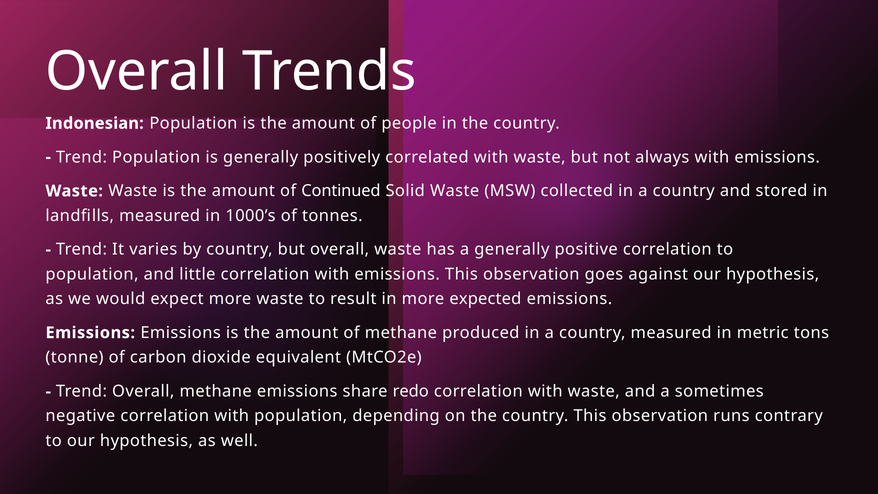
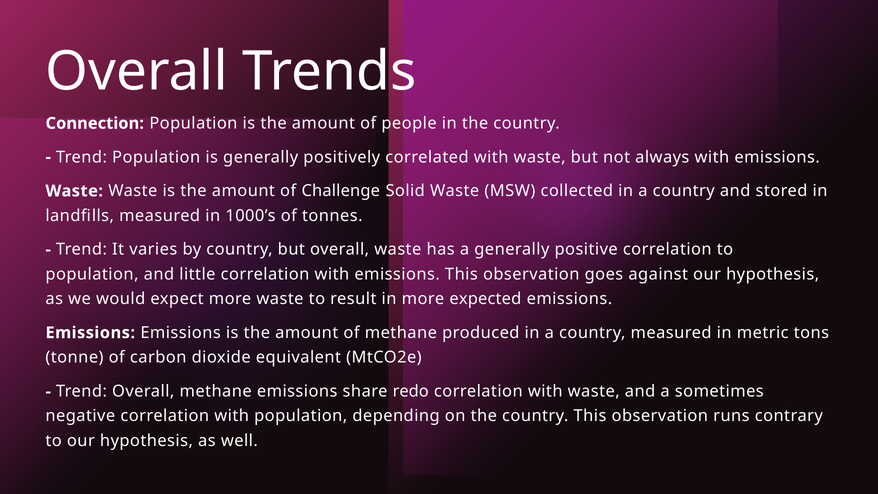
Indonesian: Indonesian -> Connection
Continued: Continued -> Challenge
